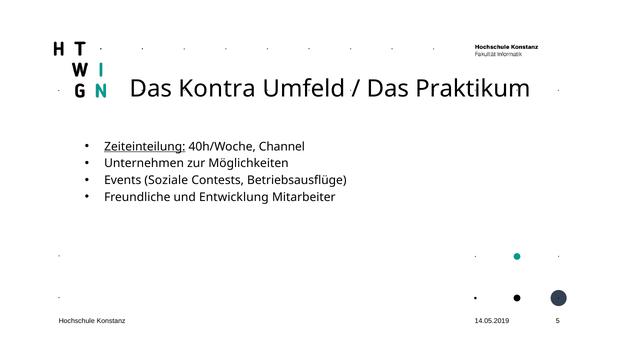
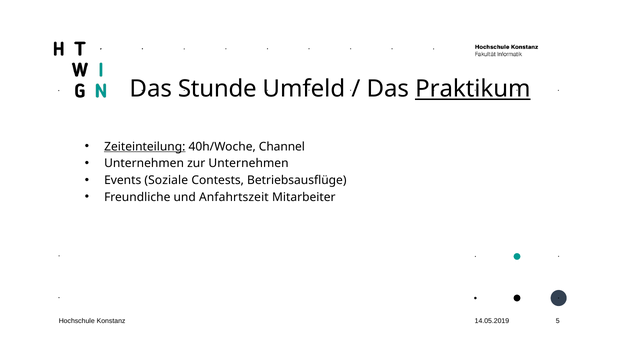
Kontra: Kontra -> Stunde
Praktikum underline: none -> present
zur Möglichkeiten: Möglichkeiten -> Unternehmen
Entwicklung: Entwicklung -> Anfahrtszeit
